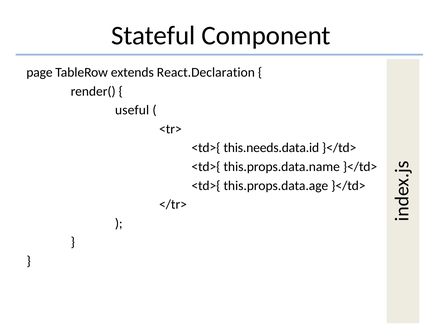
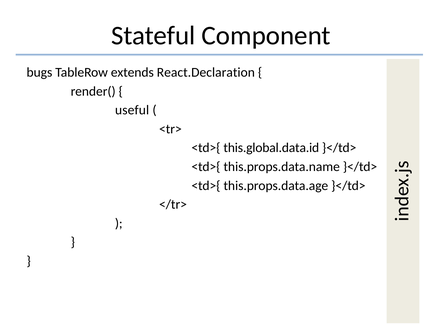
page: page -> bugs
this.needs.data.id: this.needs.data.id -> this.global.data.id
